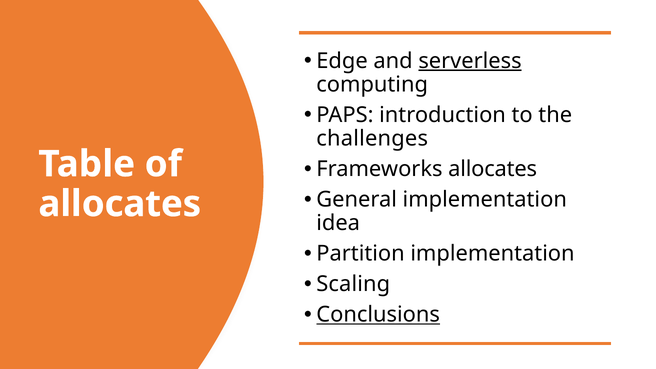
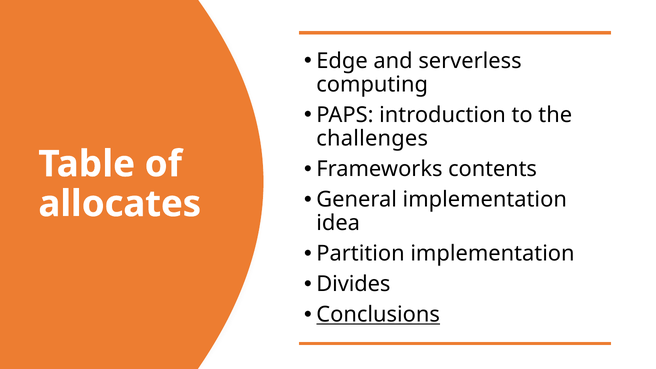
serverless underline: present -> none
Frameworks allocates: allocates -> contents
Scaling: Scaling -> Divides
